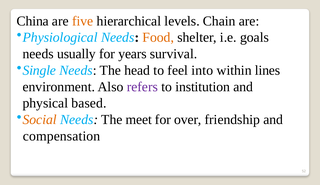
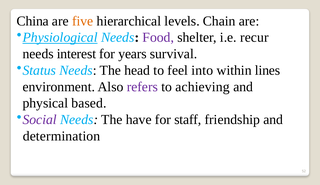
Physiological underline: none -> present
Food colour: orange -> purple
goals: goals -> recur
usually: usually -> interest
Single: Single -> Status
institution: institution -> achieving
Social colour: orange -> purple
meet: meet -> have
over: over -> staff
compensation: compensation -> determination
